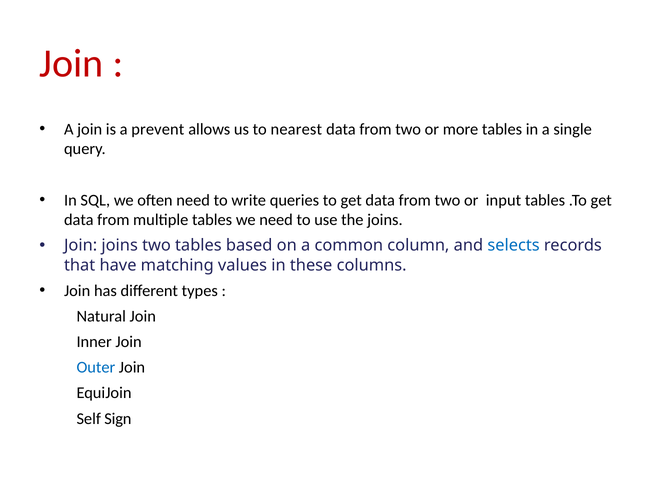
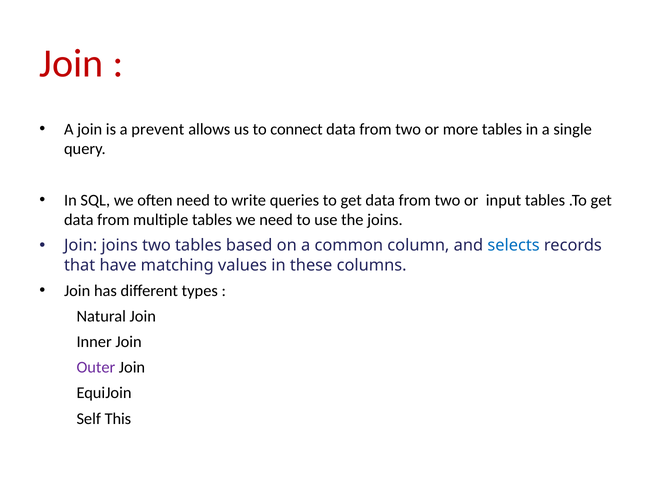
nearest: nearest -> connect
Outer colour: blue -> purple
Sign: Sign -> This
